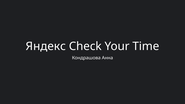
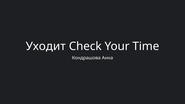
Яндекс: Яндекс -> Уходит
